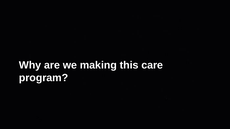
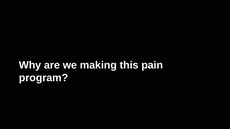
care: care -> pain
